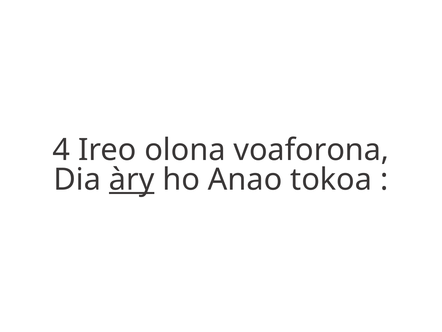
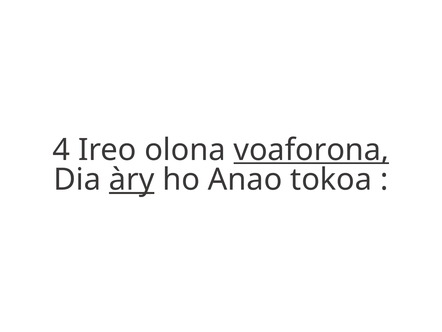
voaforona underline: none -> present
